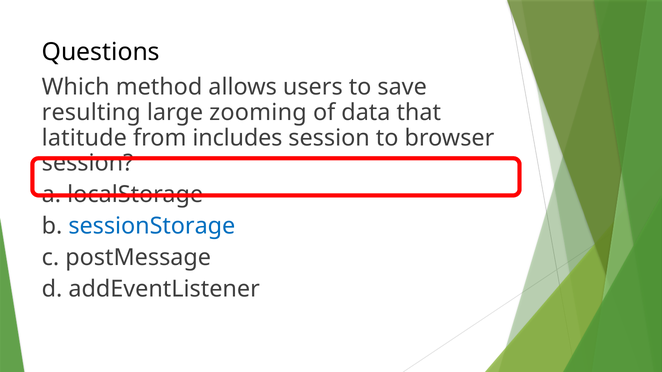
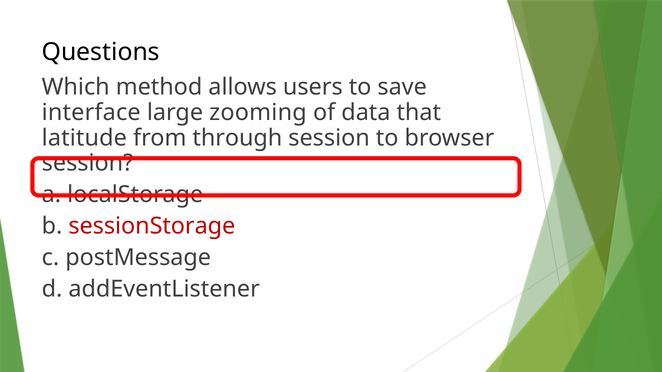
resulting: resulting -> interface
includes: includes -> through
sessionStorage colour: blue -> red
